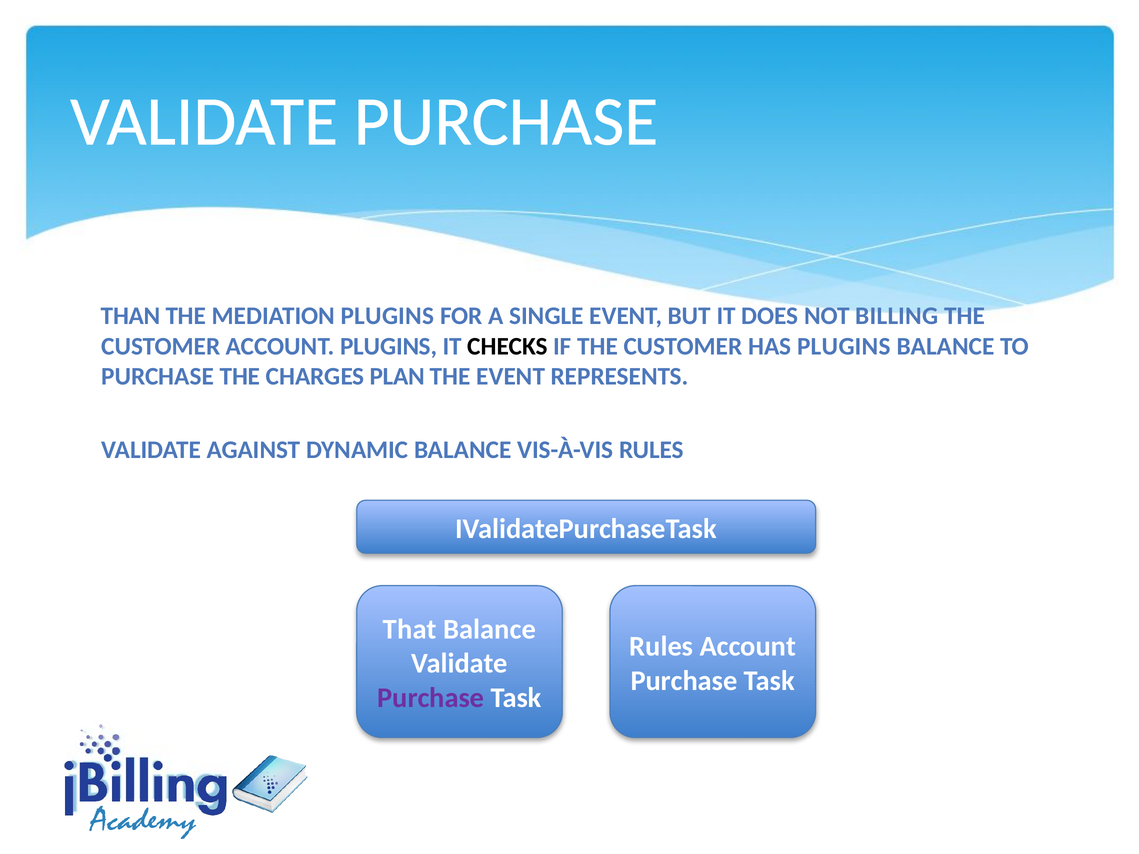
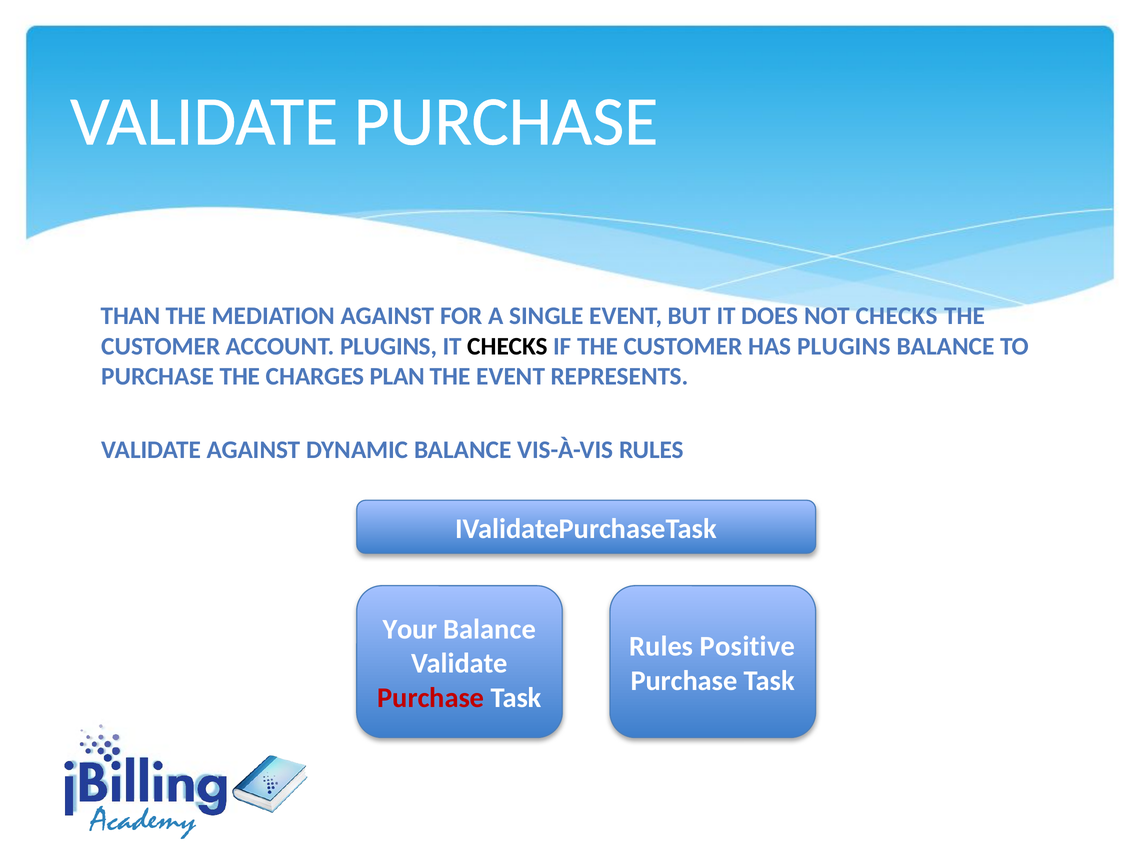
MEDIATION PLUGINS: PLUGINS -> AGAINST
NOT BILLING: BILLING -> CHECKS
That: That -> Your
Rules Account: Account -> Positive
Purchase at (431, 698) colour: purple -> red
